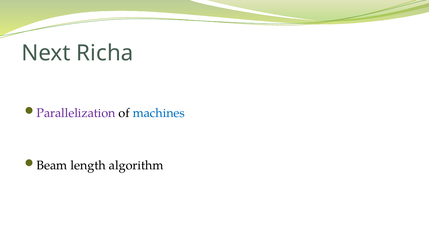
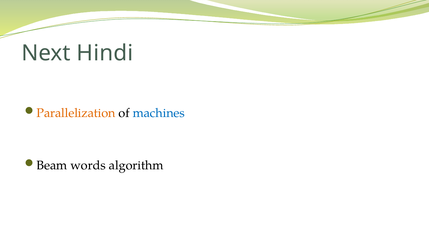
Richa: Richa -> Hindi
Parallelization colour: purple -> orange
length: length -> words
